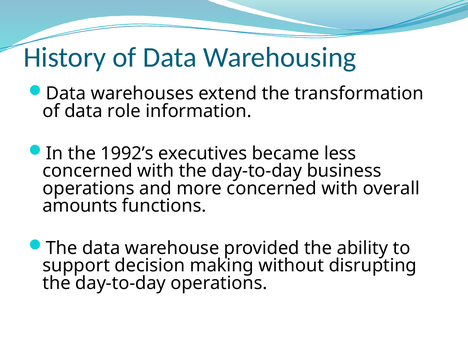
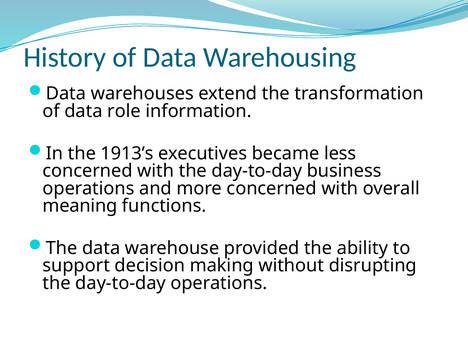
1992’s: 1992’s -> 1913’s
amounts: amounts -> meaning
